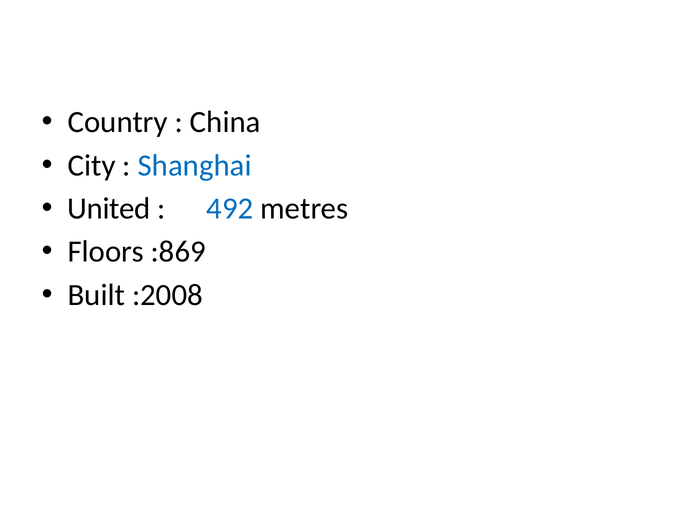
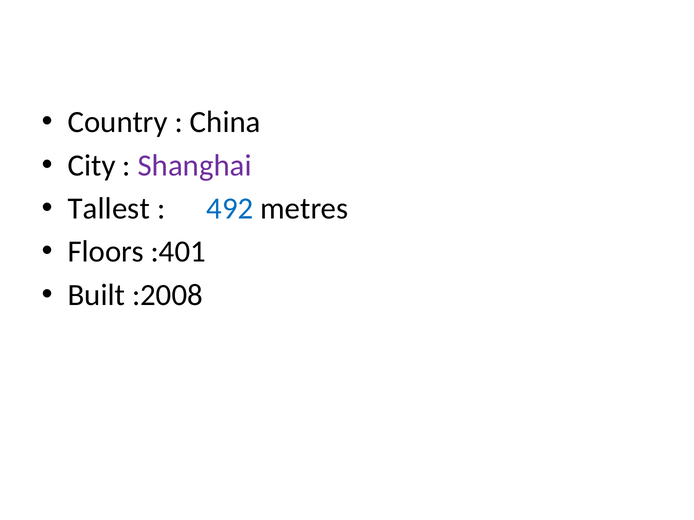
Shanghai colour: blue -> purple
United: United -> Tallest
:869: :869 -> :401
